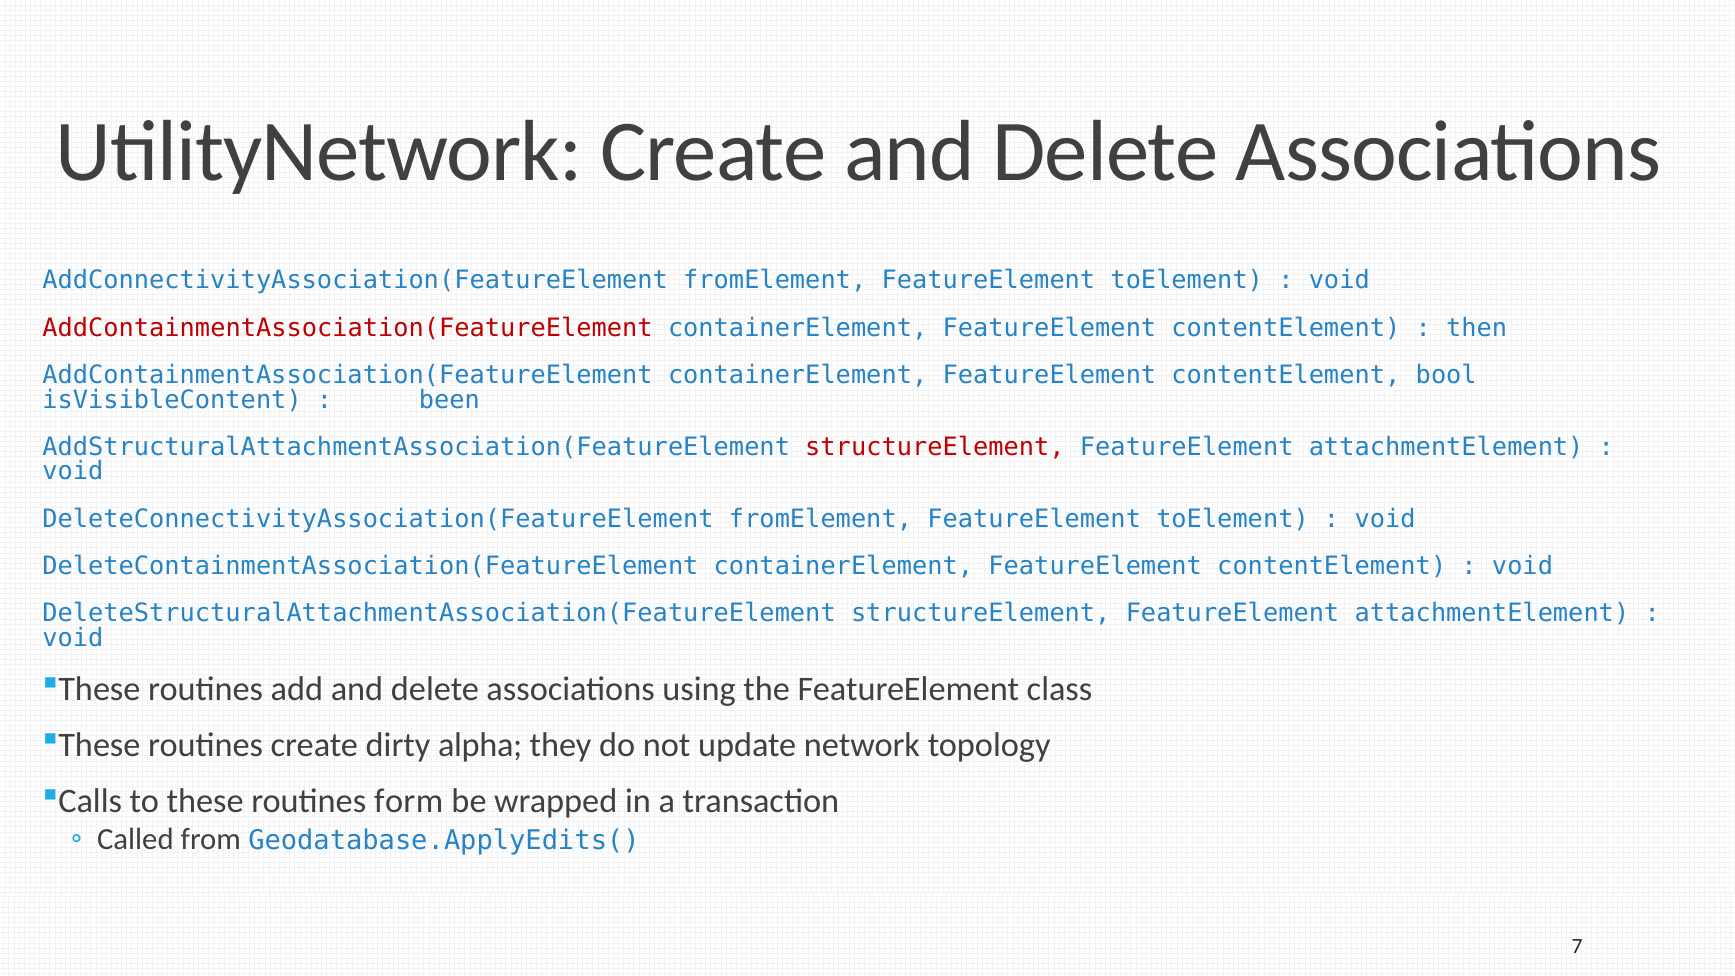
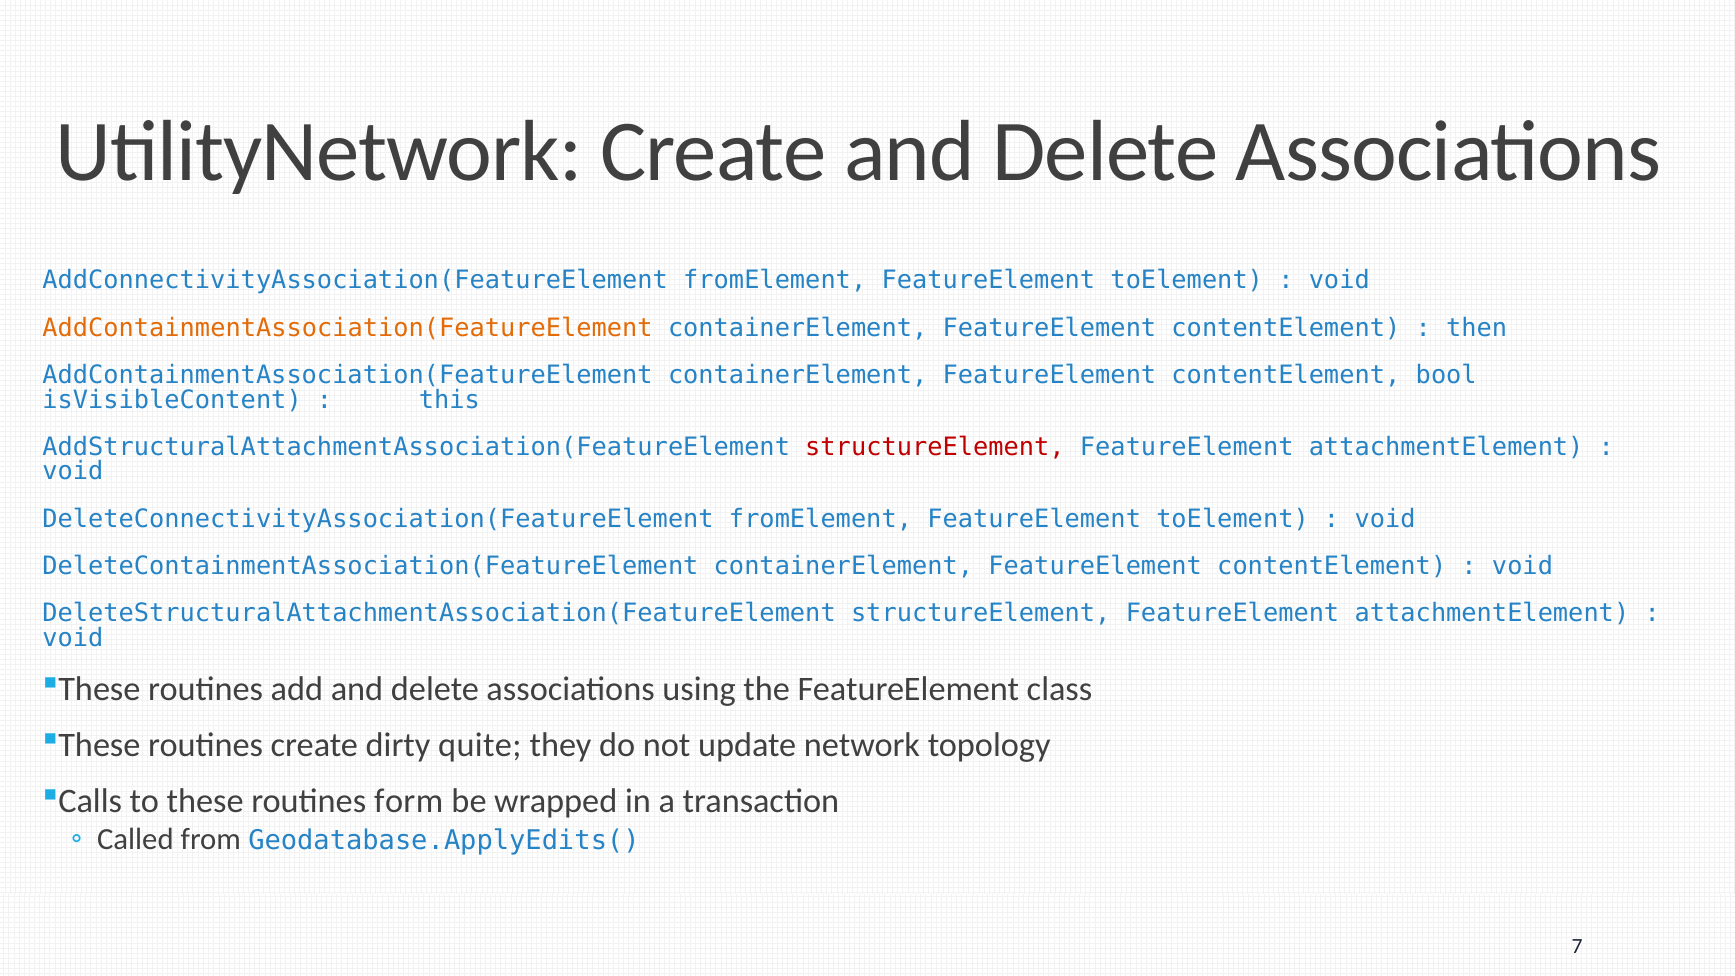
AddContainmentAssociation(FeatureElement at (348, 328) colour: red -> orange
been: been -> this
alpha: alpha -> quite
